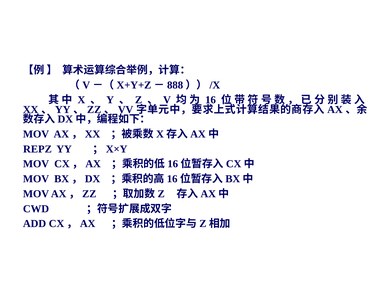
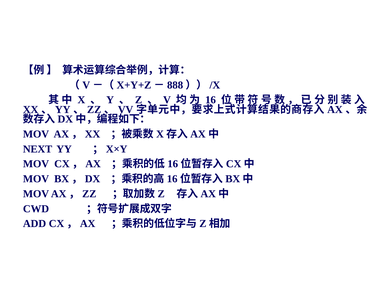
REPZ: REPZ -> NEXT
